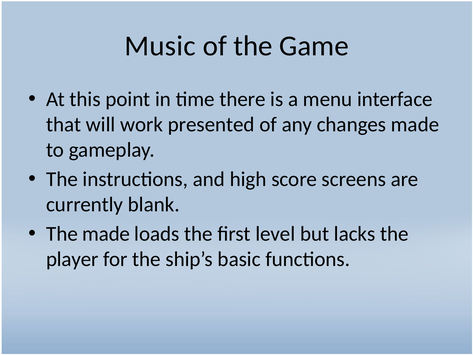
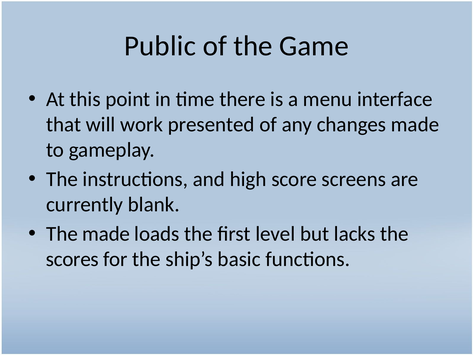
Music: Music -> Public
player: player -> scores
